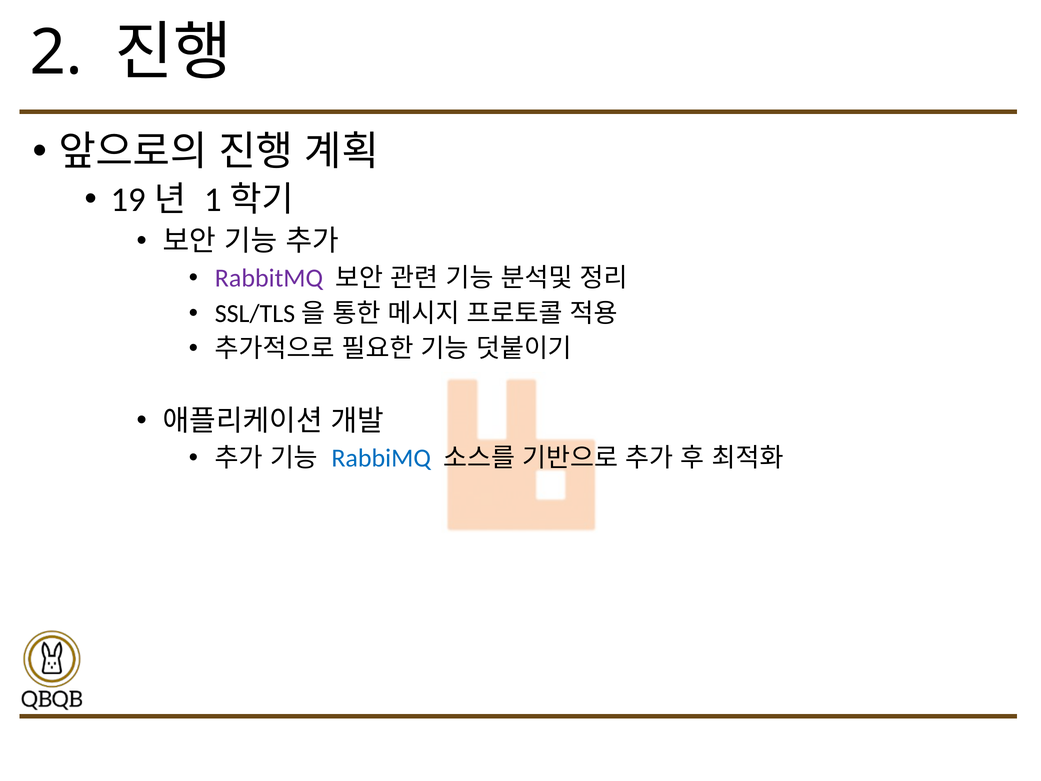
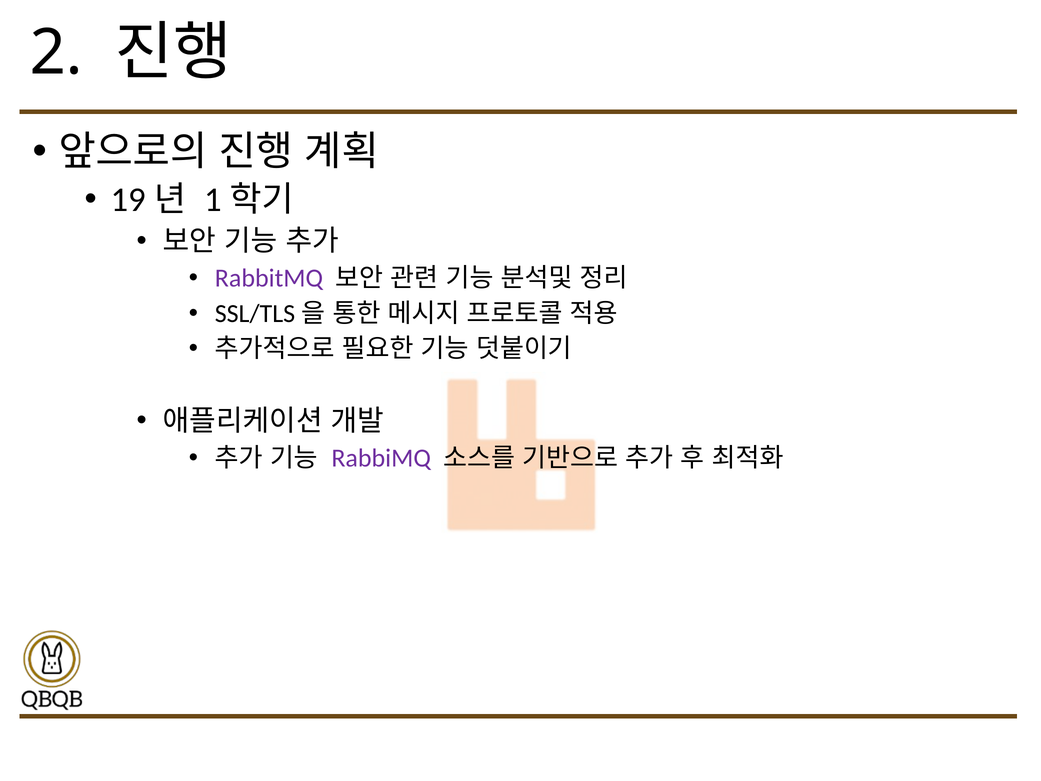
RabbiMQ colour: blue -> purple
